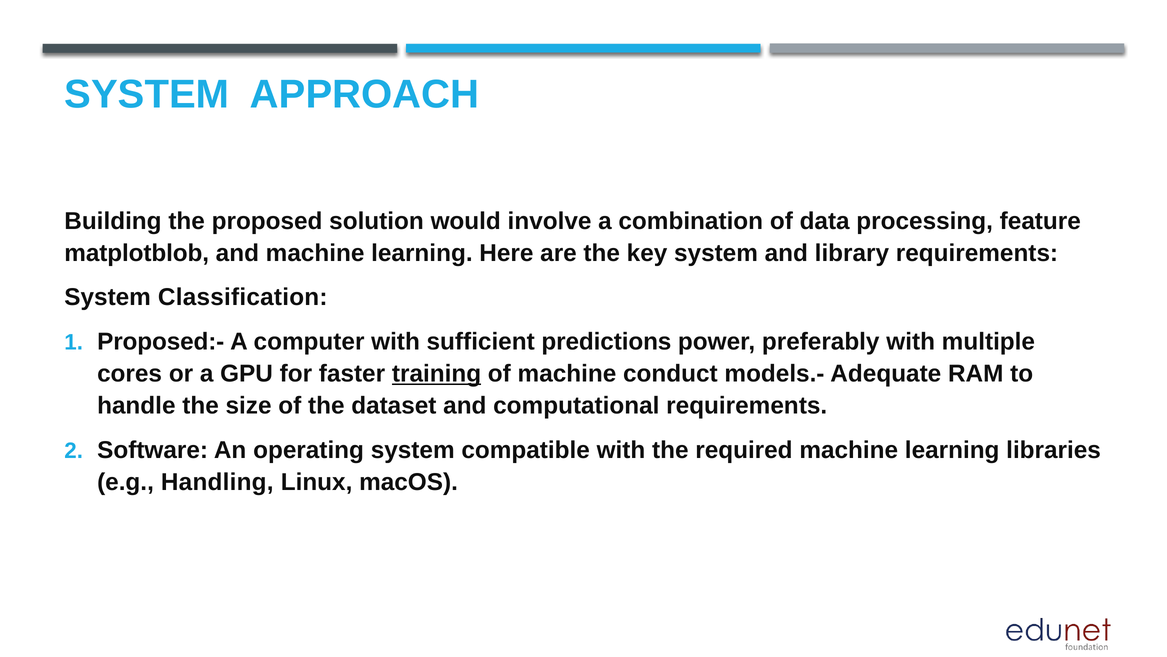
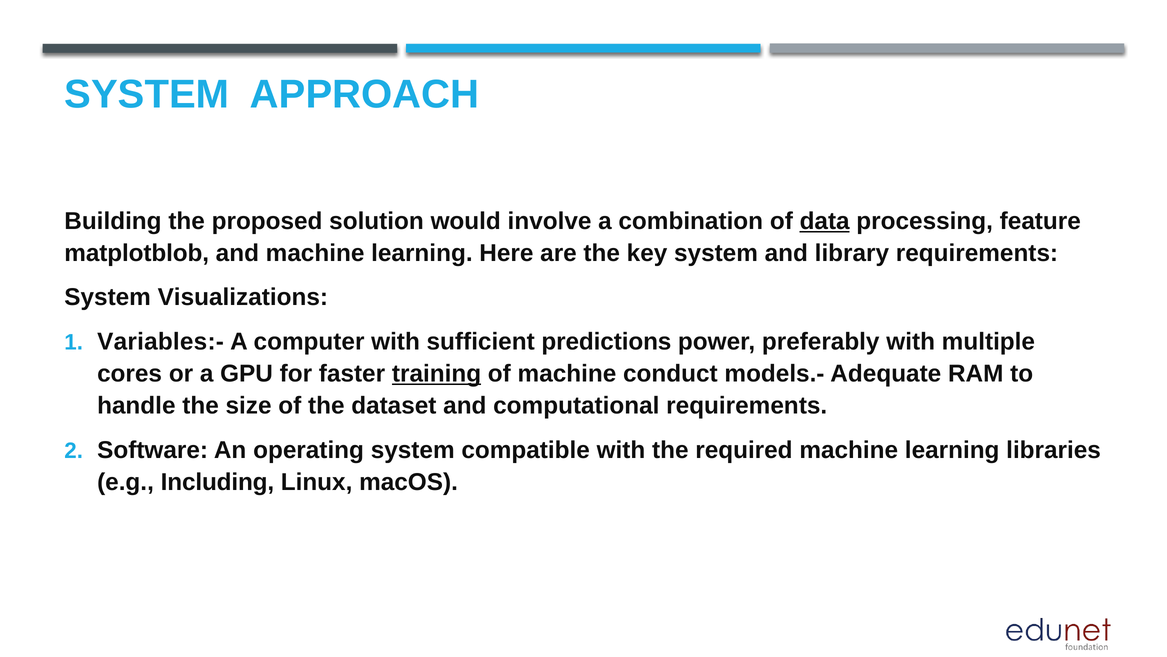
data underline: none -> present
Classification: Classification -> Visualizations
Proposed:-: Proposed:- -> Variables:-
Handling: Handling -> Including
